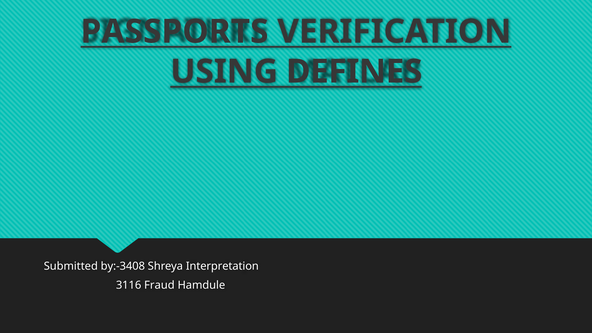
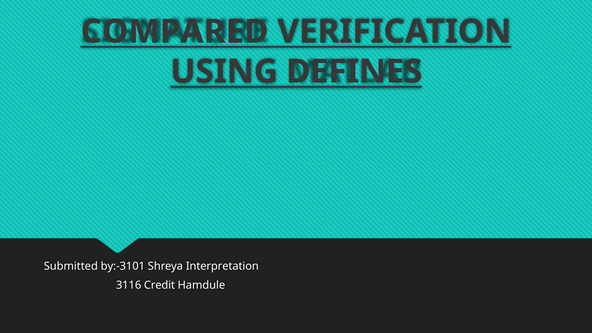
PASSPORTS: PASSPORTS -> COMPARED
by:-3408: by:-3408 -> by:-3101
Fraud: Fraud -> Credit
